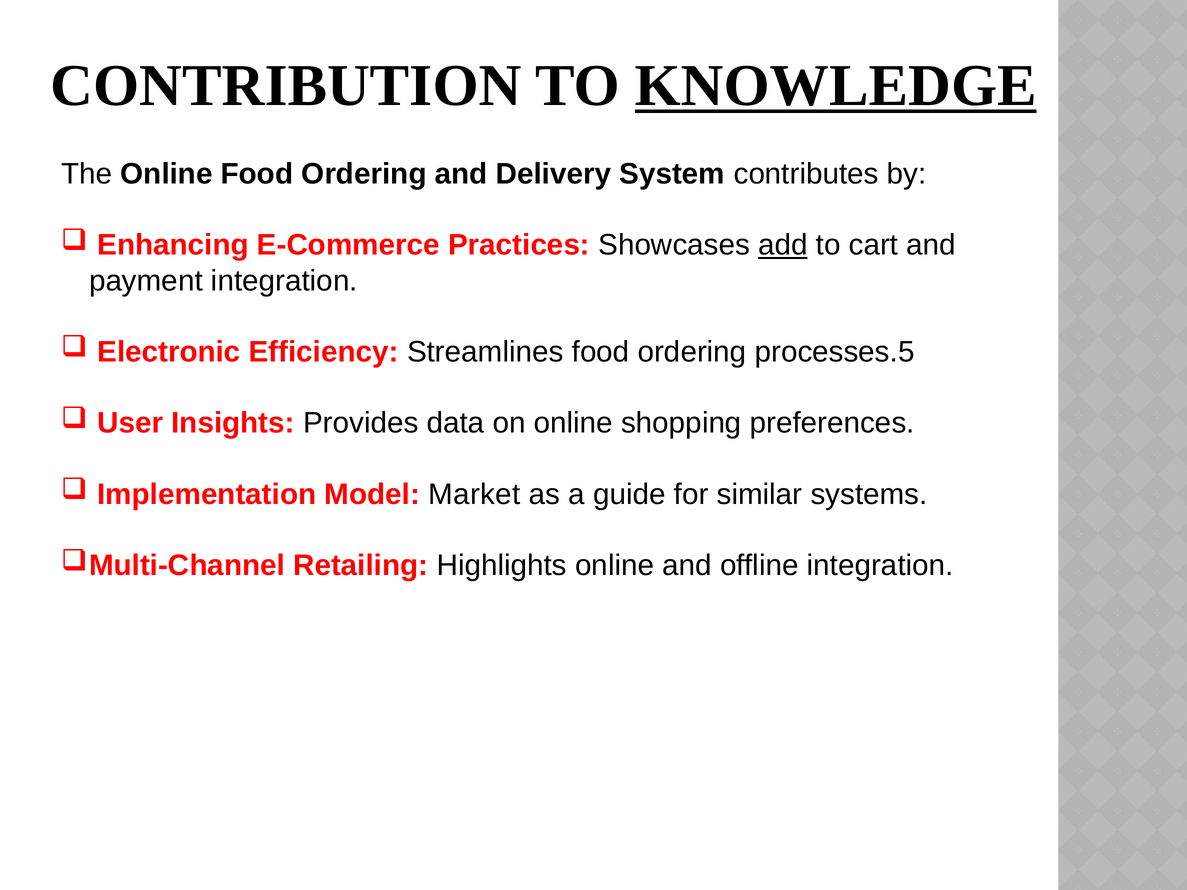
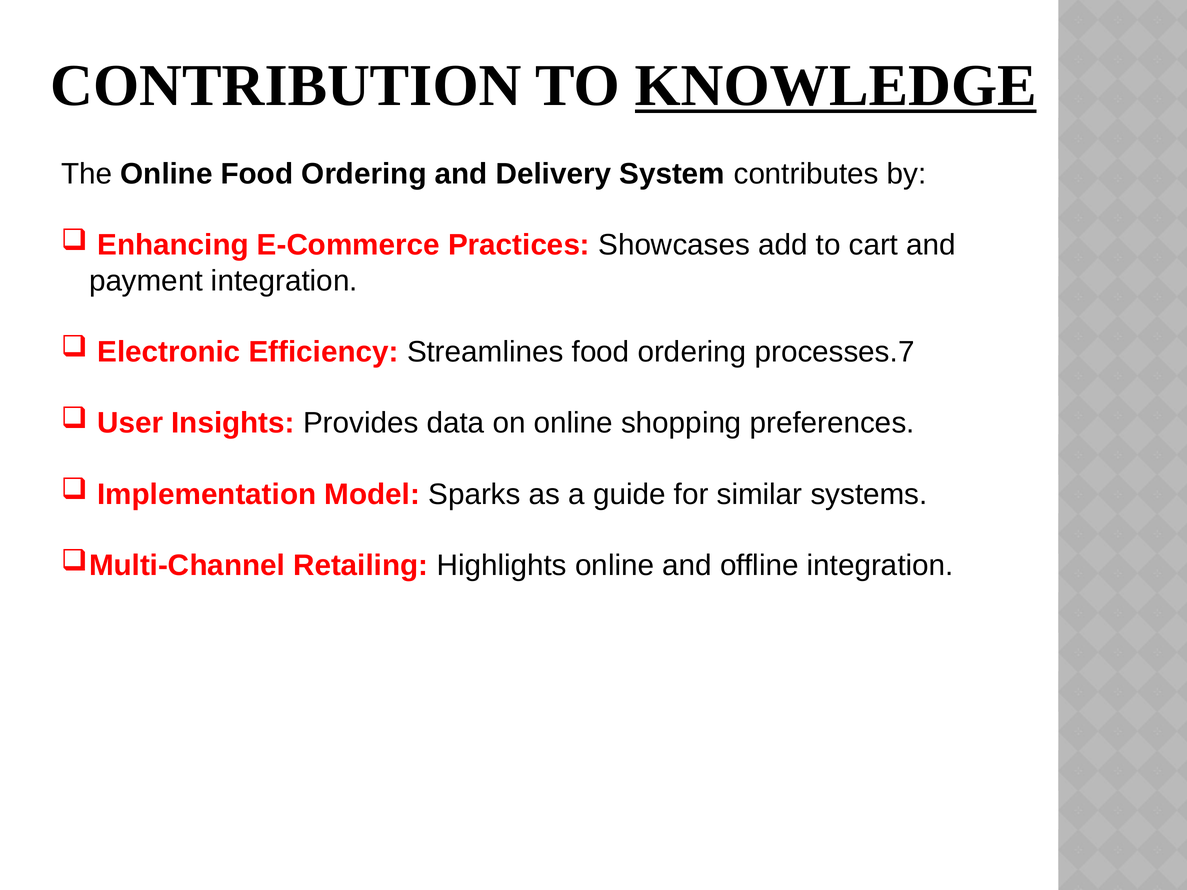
add underline: present -> none
processes.5: processes.5 -> processes.7
Market: Market -> Sparks
